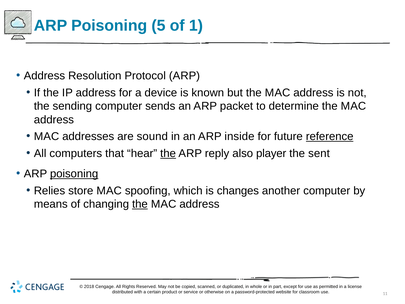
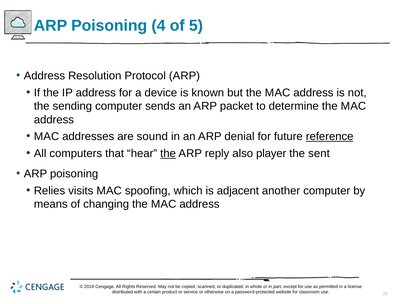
5: 5 -> 4
1: 1 -> 5
inside: inside -> denial
poisoning at (74, 174) underline: present -> none
store: store -> visits
changes: changes -> adjacent
the at (140, 204) underline: present -> none
